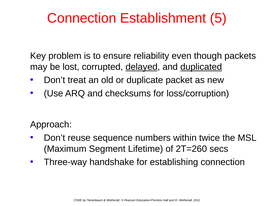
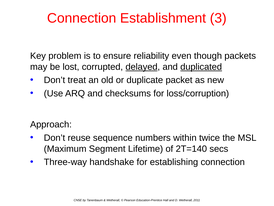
5: 5 -> 3
2T=260: 2T=260 -> 2T=140
